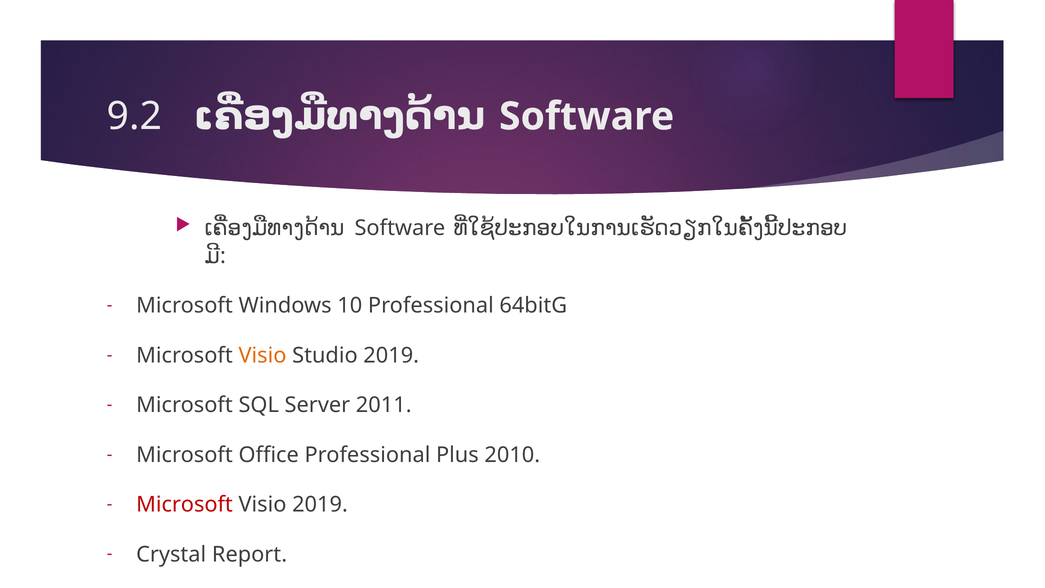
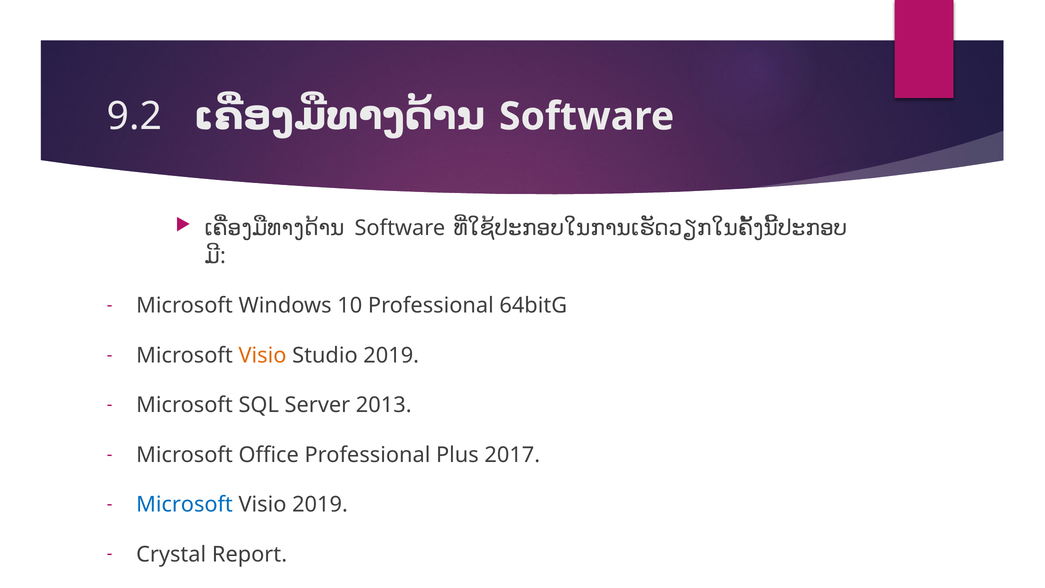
2011: 2011 -> 2013
2010: 2010 -> 2017
Microsoft at (185, 504) colour: red -> blue
